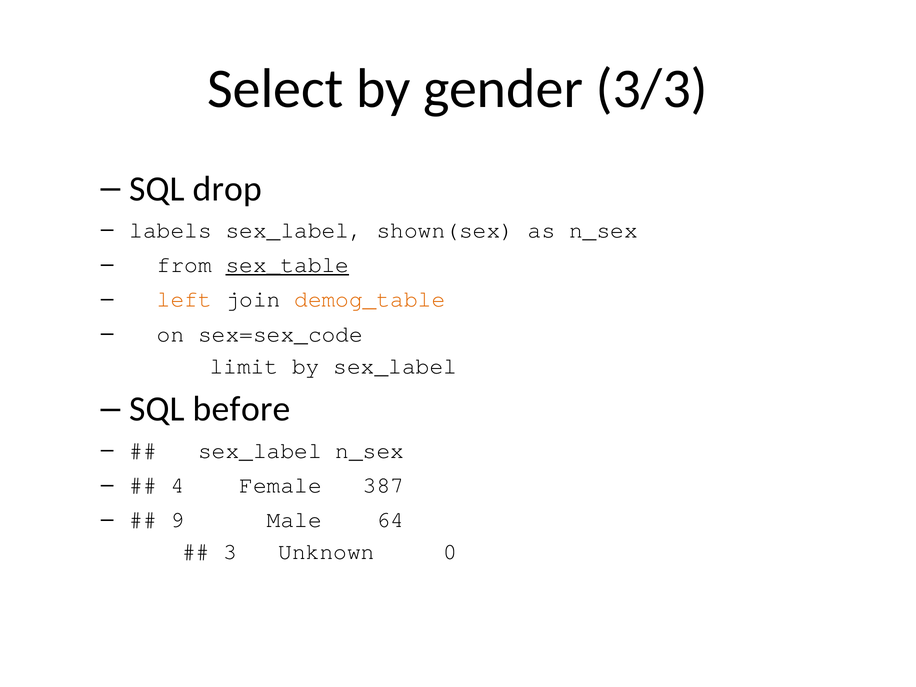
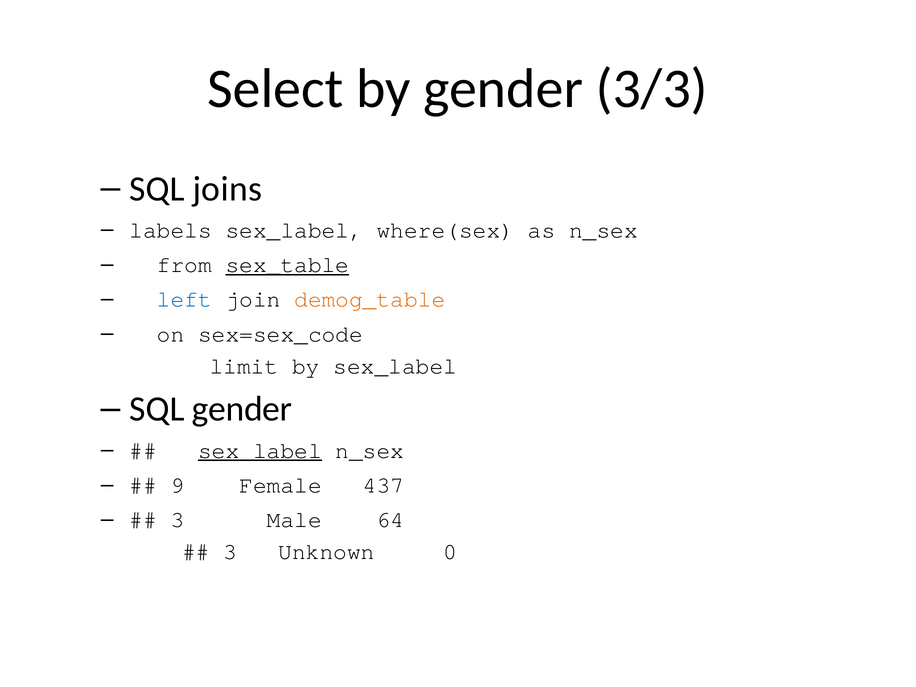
drop: drop -> joins
shown(sex: shown(sex -> where(sex
left colour: orange -> blue
SQL before: before -> gender
sex_label at (260, 451) underline: none -> present
4: 4 -> 9
387: 387 -> 437
9 at (177, 520): 9 -> 3
